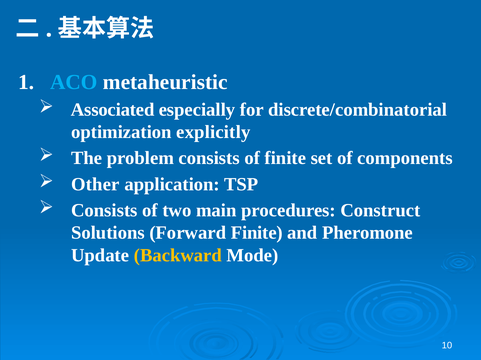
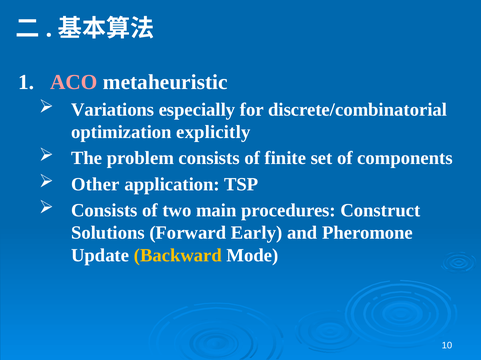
ACO colour: light blue -> pink
Associated: Associated -> Variations
Forward Finite: Finite -> Early
